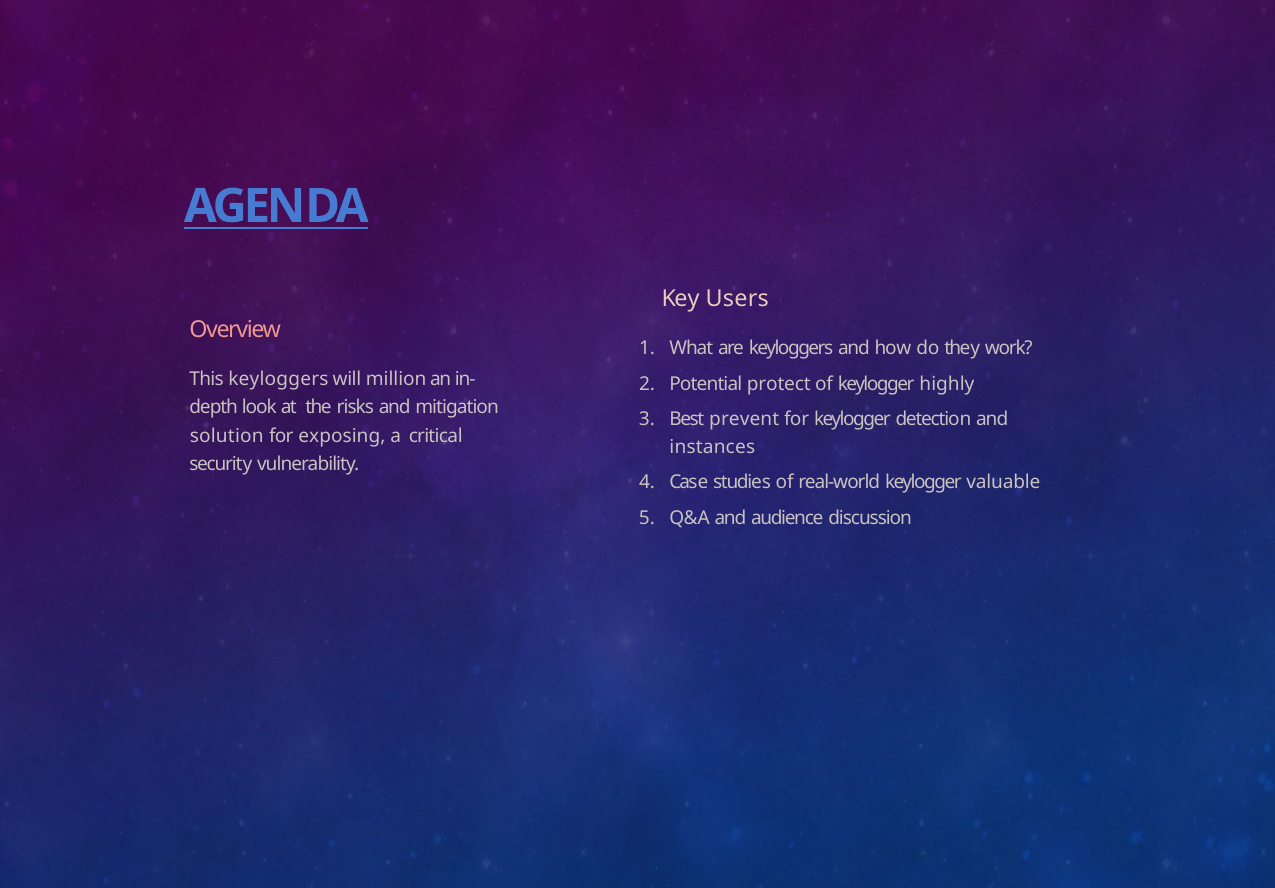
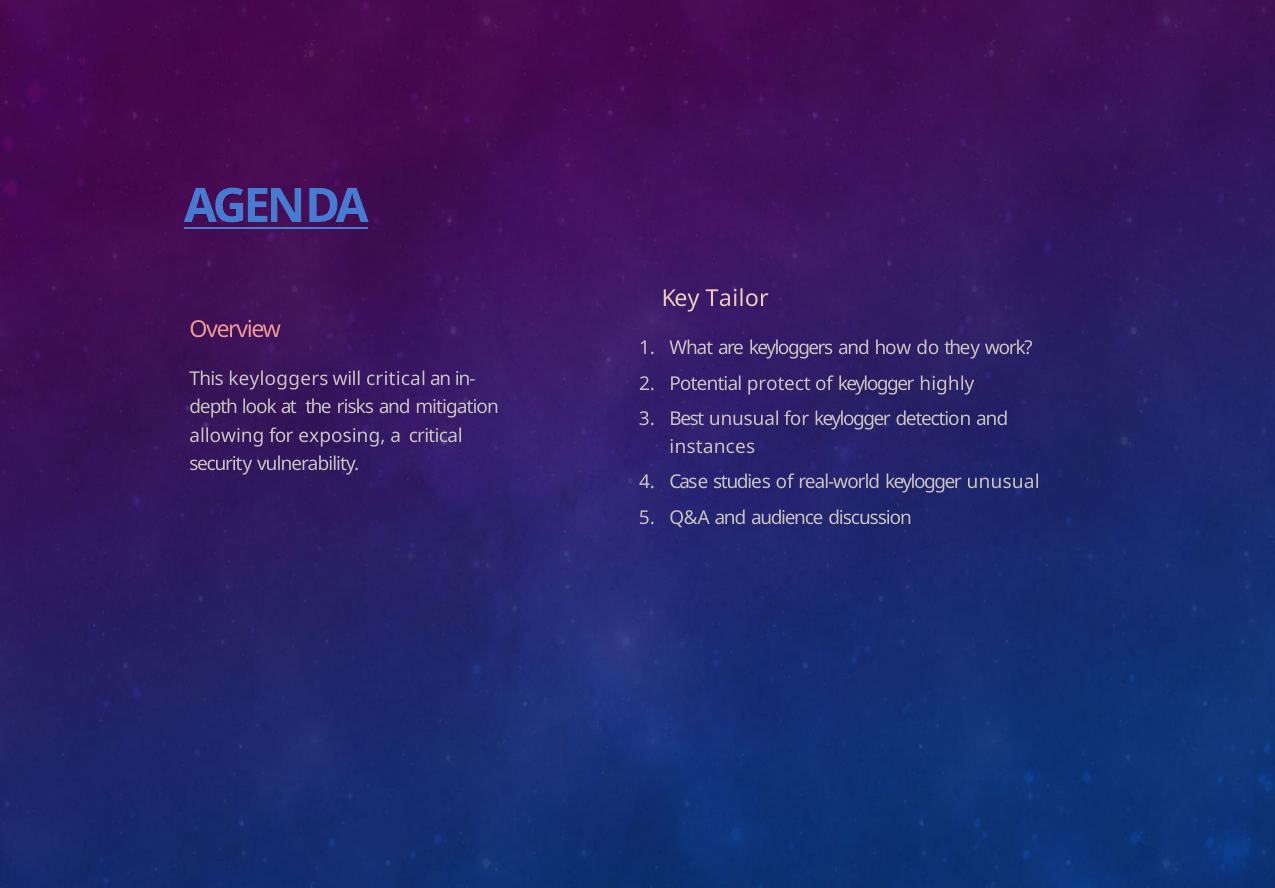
Users: Users -> Tailor
will million: million -> critical
Best prevent: prevent -> unusual
solution: solution -> allowing
keylogger valuable: valuable -> unusual
